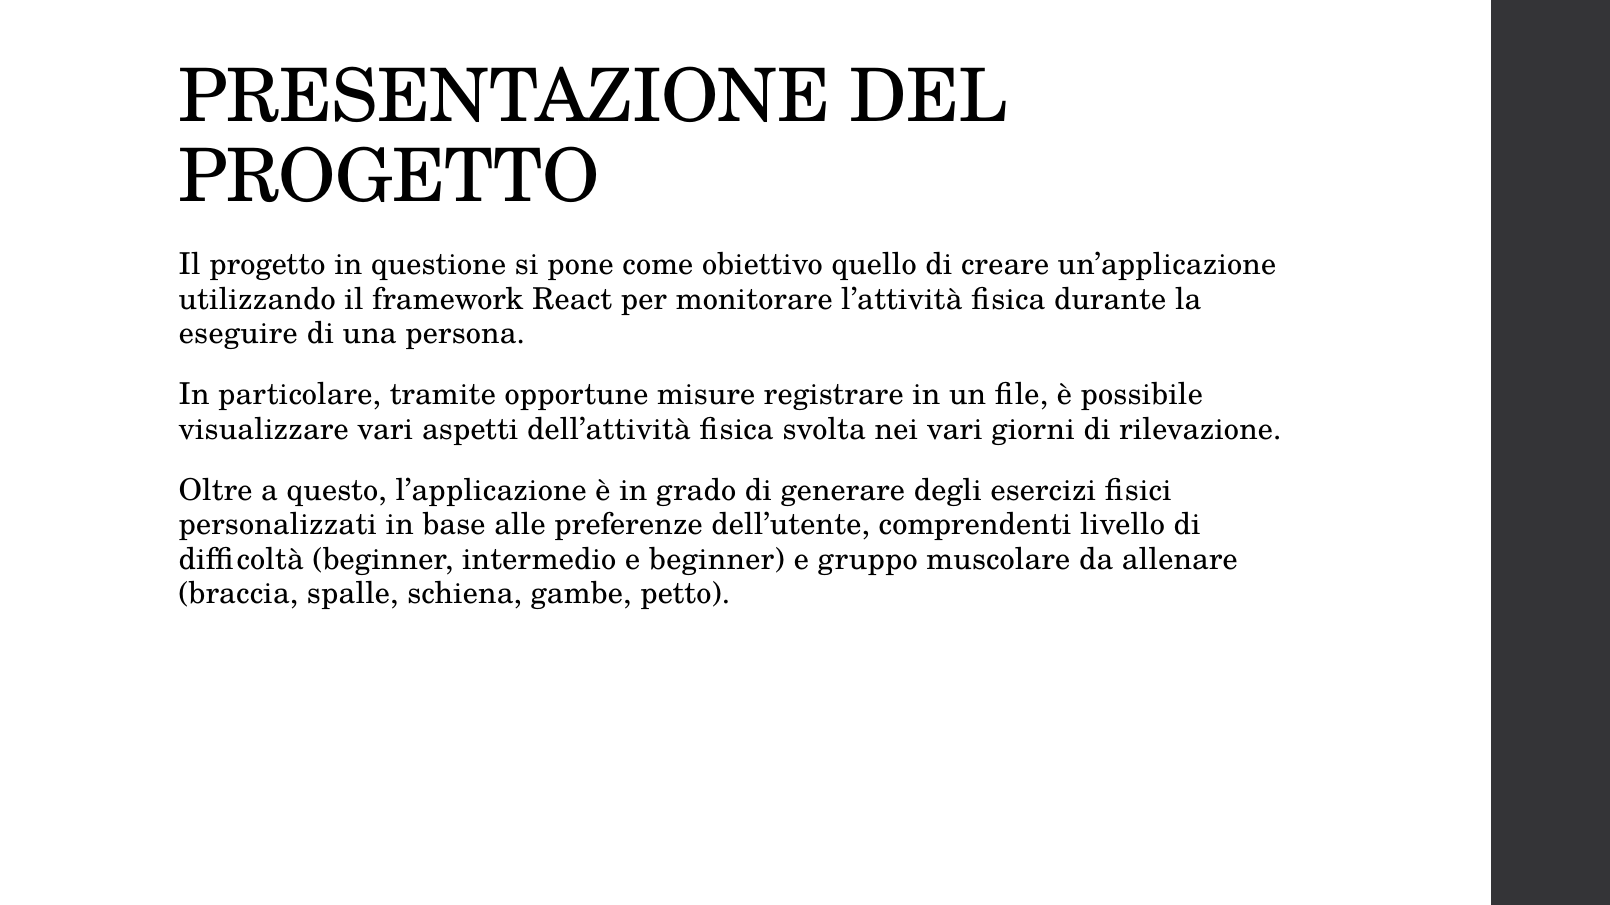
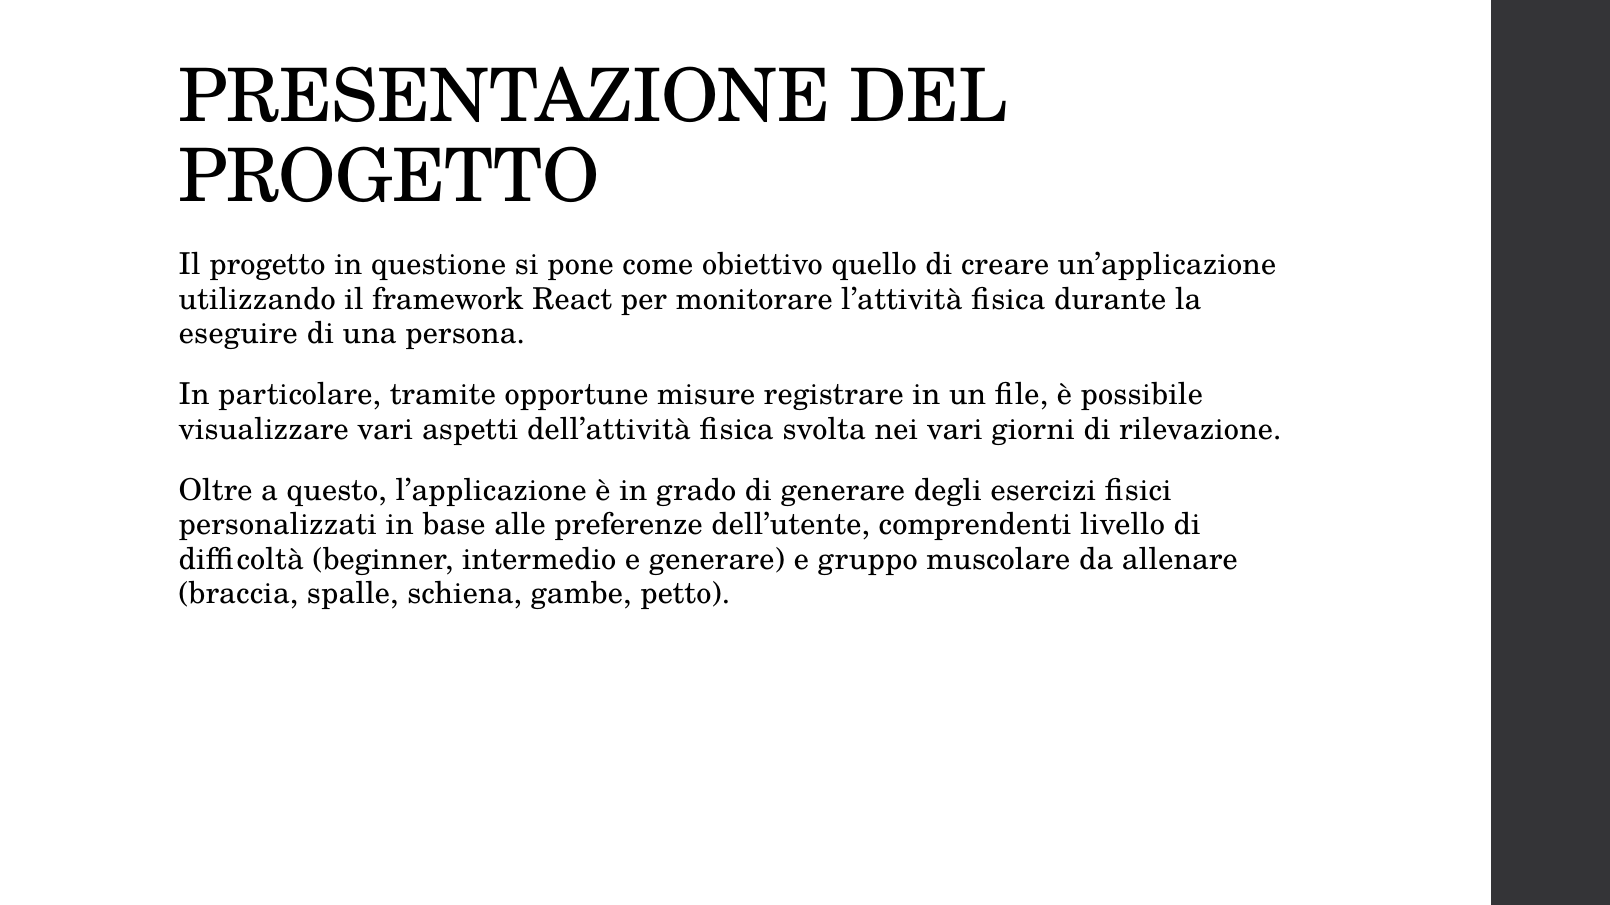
e beginner: beginner -> generare
